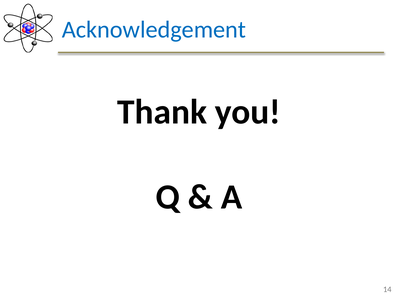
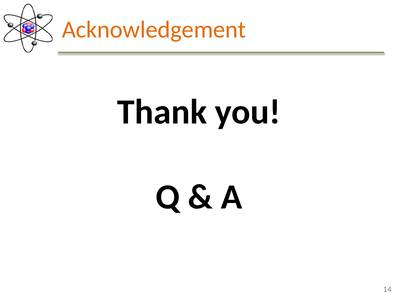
Acknowledgement colour: blue -> orange
